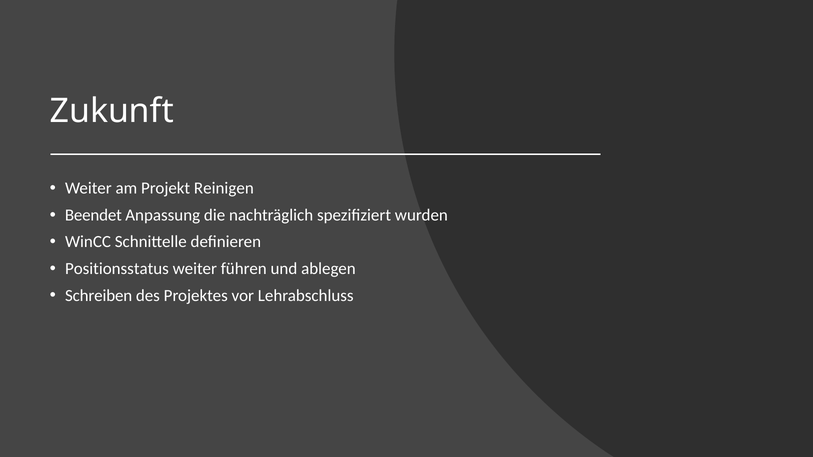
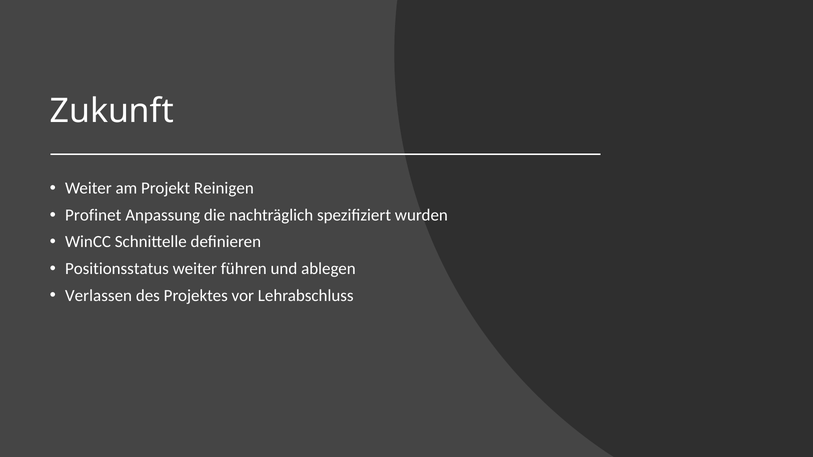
Beendet: Beendet -> Profinet
Schreiben: Schreiben -> Verlassen
